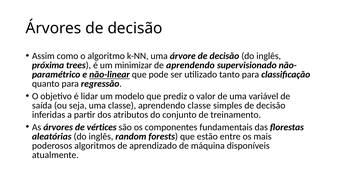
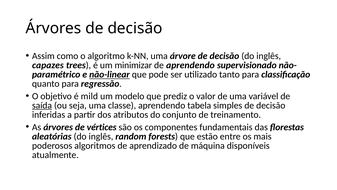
próxima: próxima -> capazes
lidar: lidar -> mild
saída underline: none -> present
aprendendo classe: classe -> tabela
